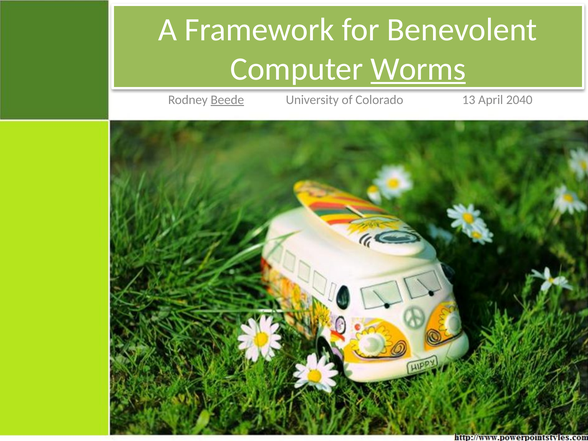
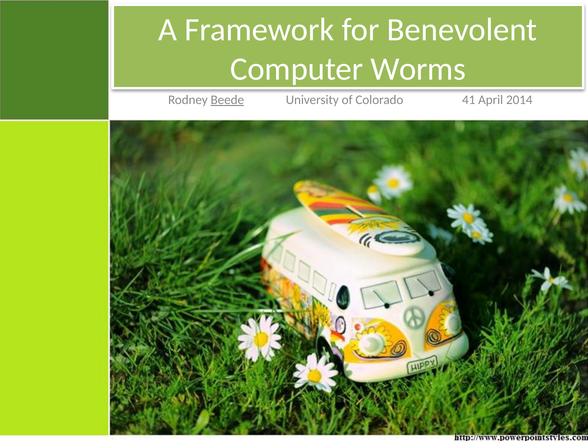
Worms underline: present -> none
13: 13 -> 41
2040: 2040 -> 2014
